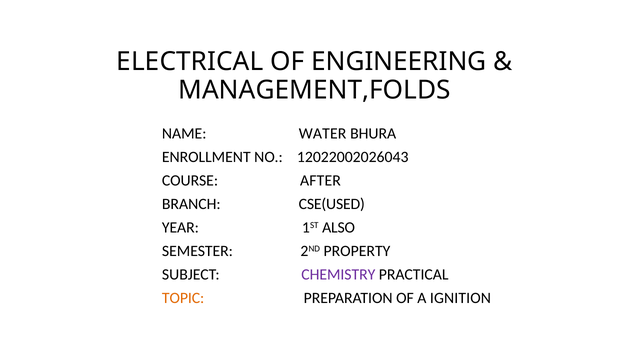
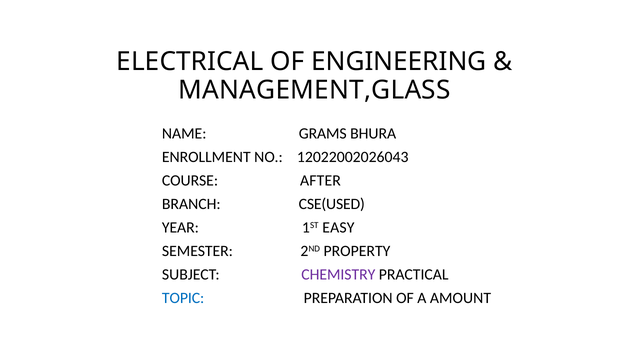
MANAGEMENT,FOLDS: MANAGEMENT,FOLDS -> MANAGEMENT,GLASS
WATER: WATER -> GRAMS
ALSO: ALSO -> EASY
TOPIC colour: orange -> blue
IGNITION: IGNITION -> AMOUNT
